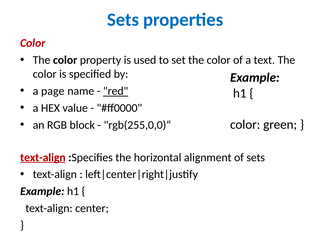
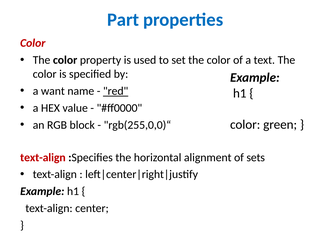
Sets at (123, 20): Sets -> Part
page: page -> want
text-align at (43, 157) underline: present -> none
